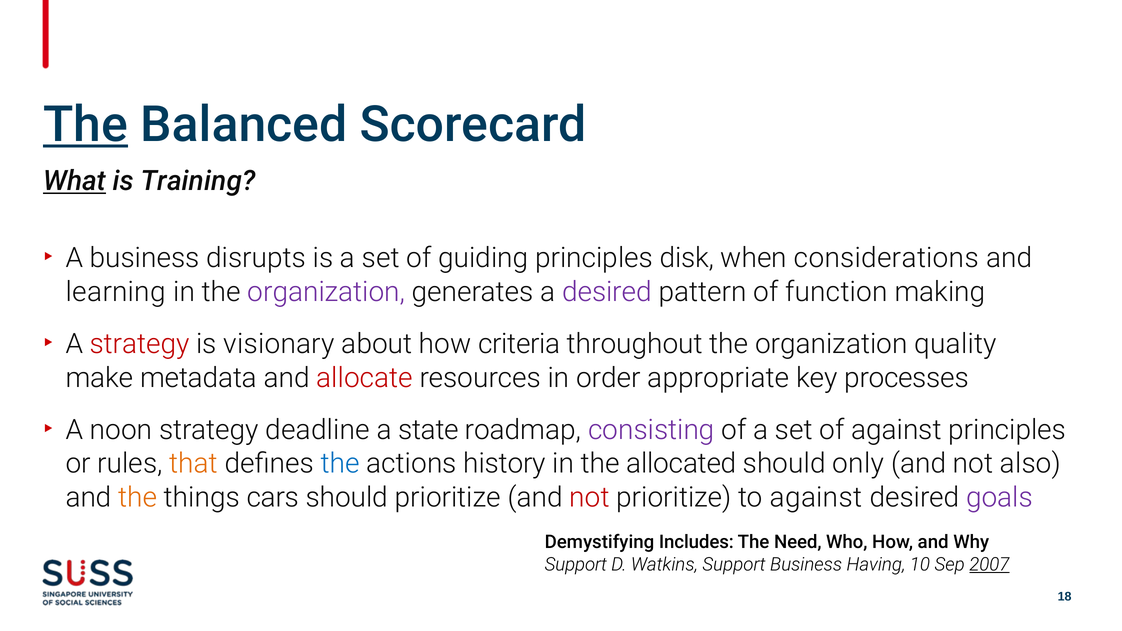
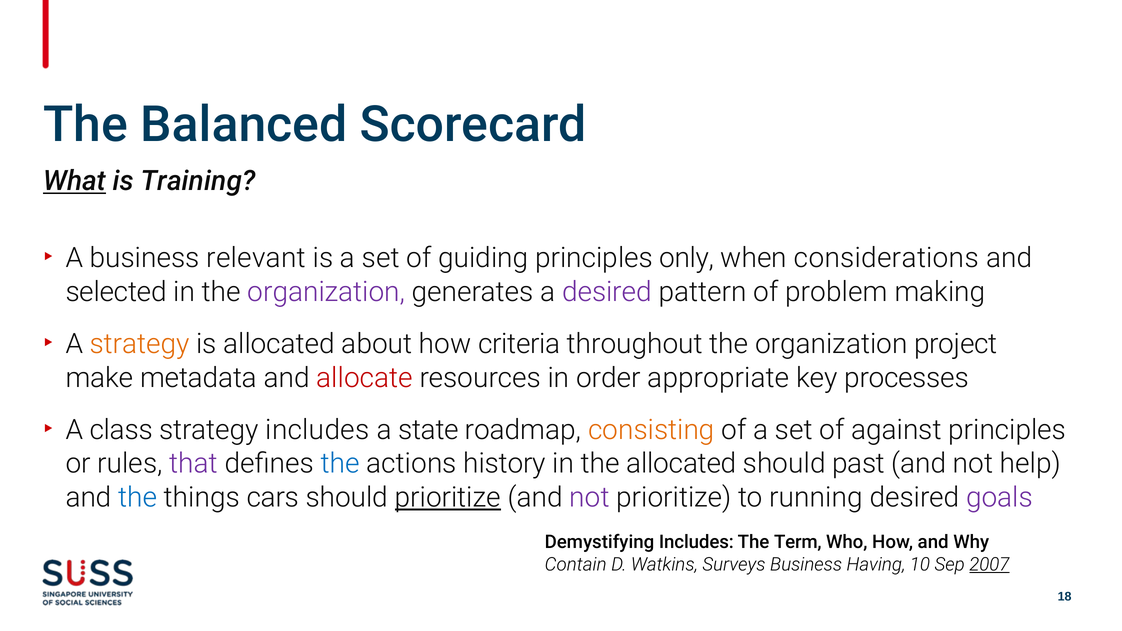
The at (85, 125) underline: present -> none
disrupts: disrupts -> relevant
disk: disk -> only
learning: learning -> selected
function: function -> problem
strategy at (140, 344) colour: red -> orange
is visionary: visionary -> allocated
quality: quality -> project
noon: noon -> class
strategy deadline: deadline -> includes
consisting colour: purple -> orange
that colour: orange -> purple
only: only -> past
also: also -> help
the at (138, 497) colour: orange -> blue
prioritize at (448, 497) underline: none -> present
not at (589, 497) colour: red -> purple
to against: against -> running
Need: Need -> Term
Support at (576, 565): Support -> Contain
Watkins Support: Support -> Surveys
